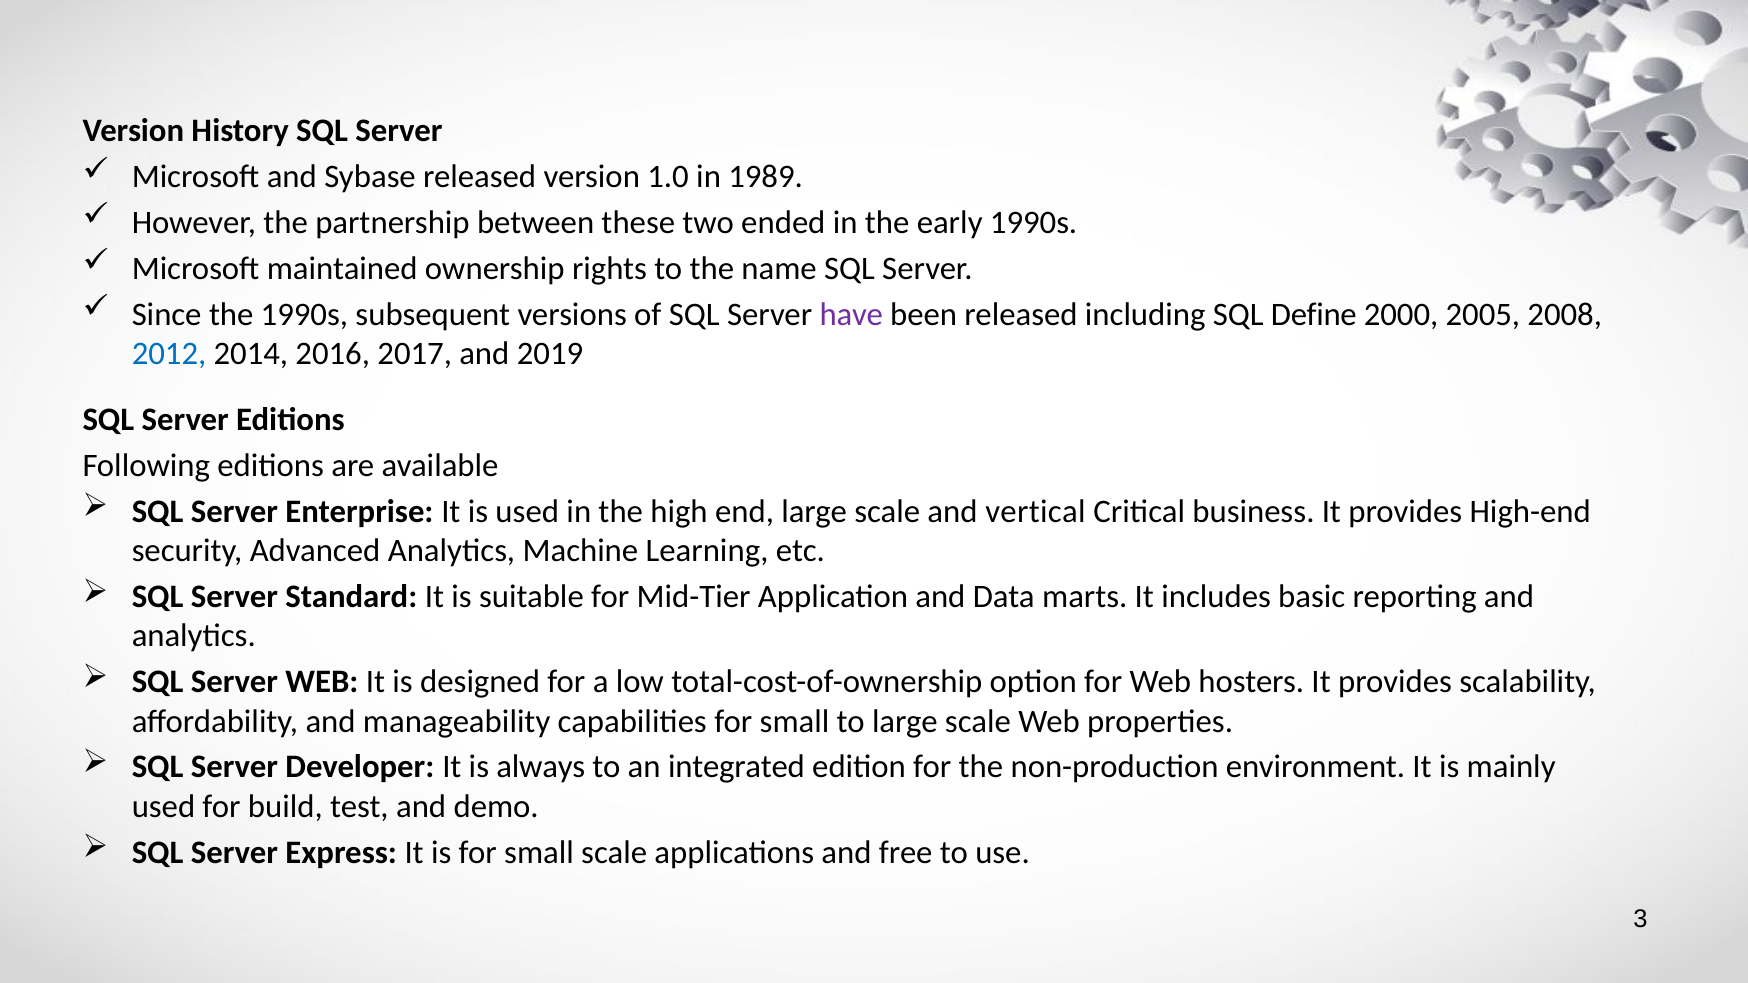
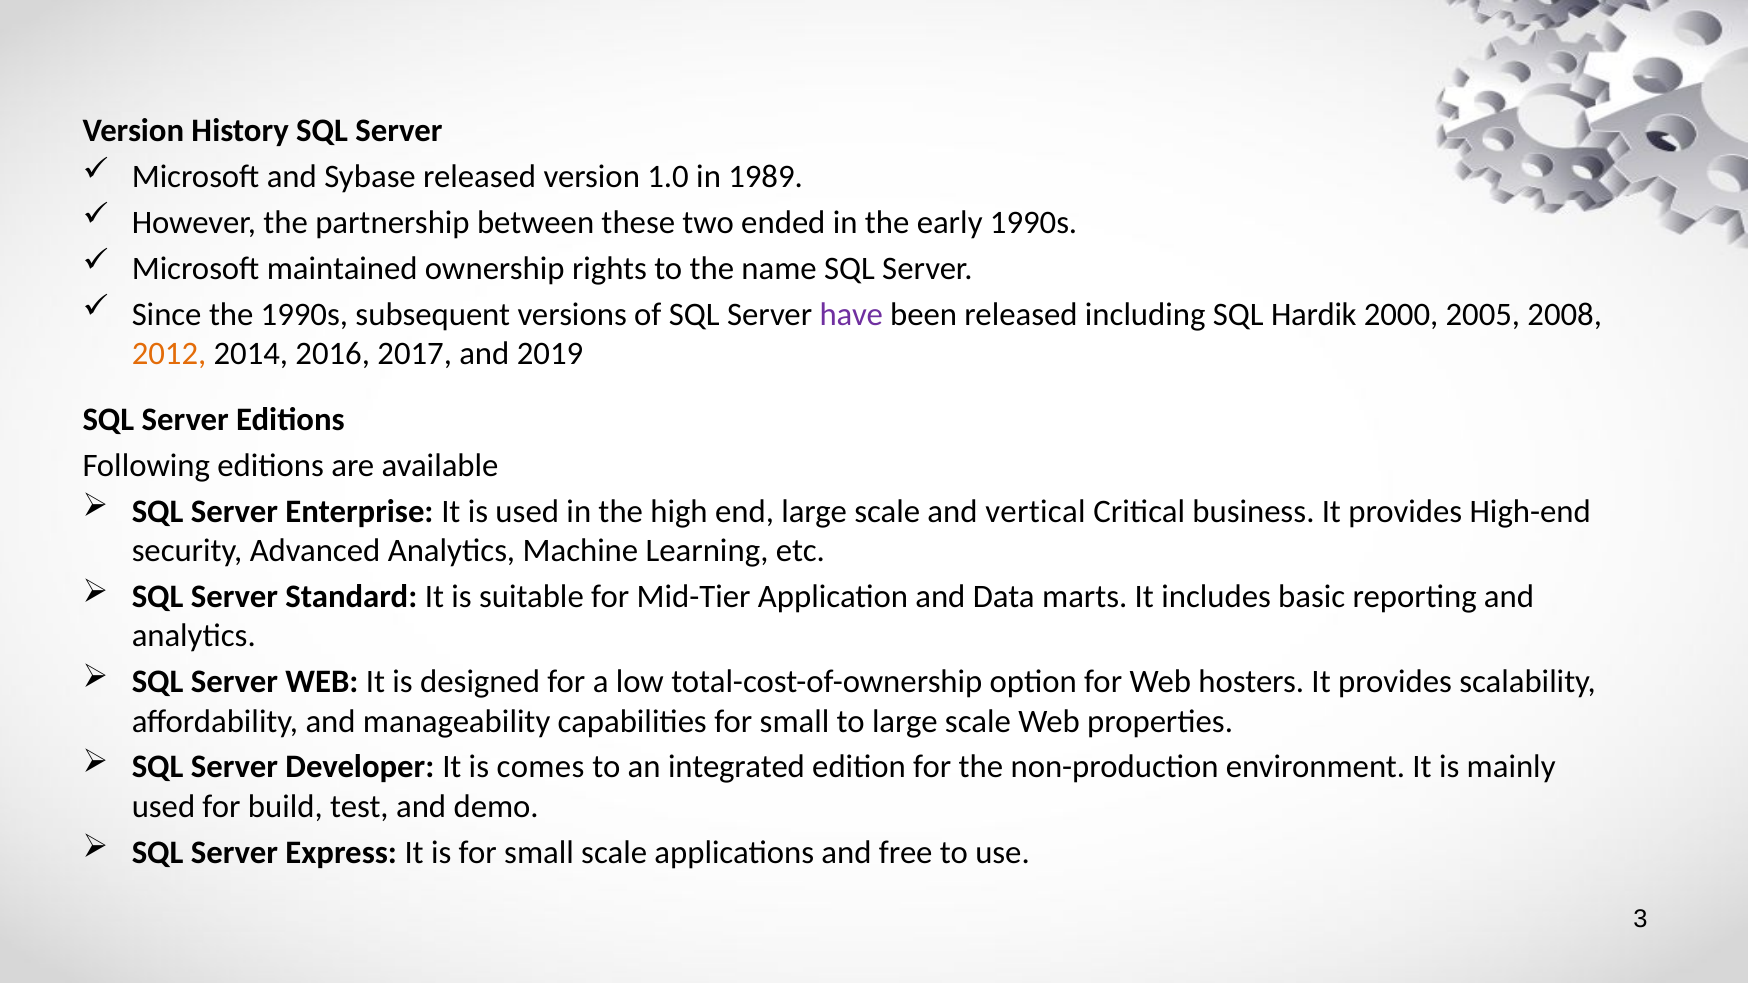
Define: Define -> Hardik
2012 colour: blue -> orange
always: always -> comes
